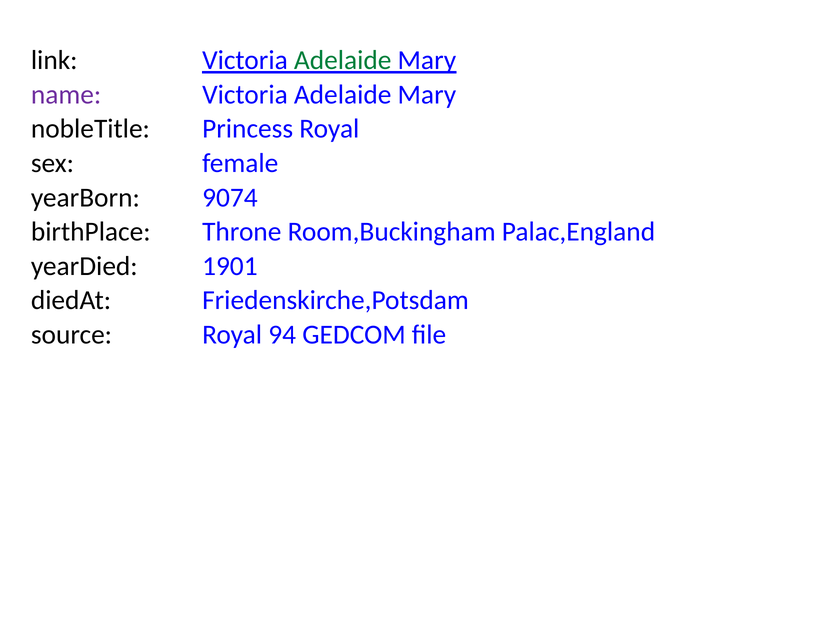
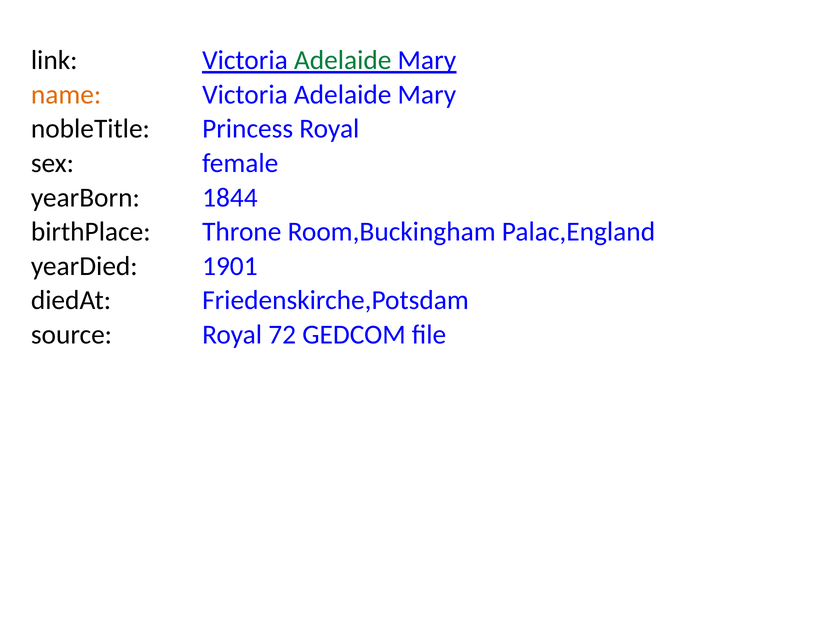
name colour: purple -> orange
9074: 9074 -> 1844
94: 94 -> 72
